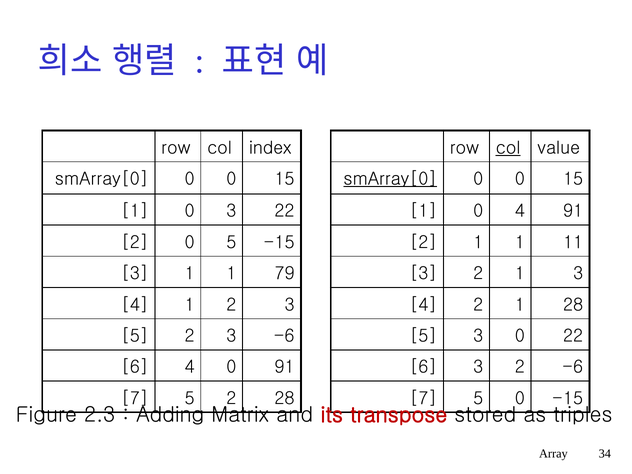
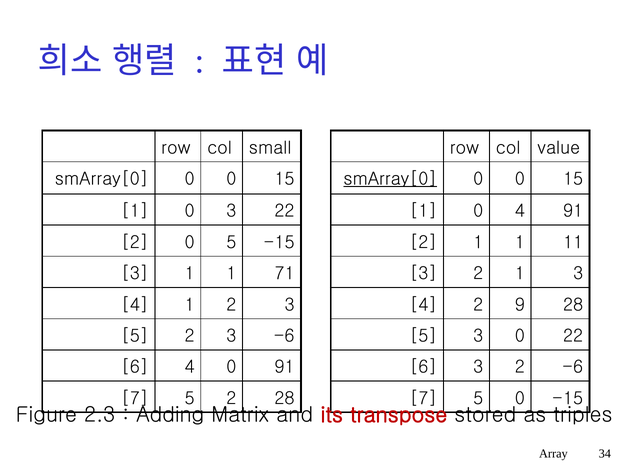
index: index -> small
col at (508, 148) underline: present -> none
79: 79 -> 71
4 2 1: 1 -> 9
